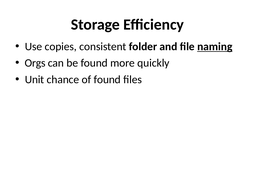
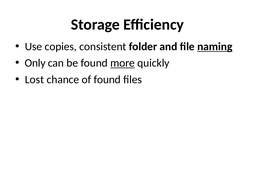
Orgs: Orgs -> Only
more underline: none -> present
Unit: Unit -> Lost
